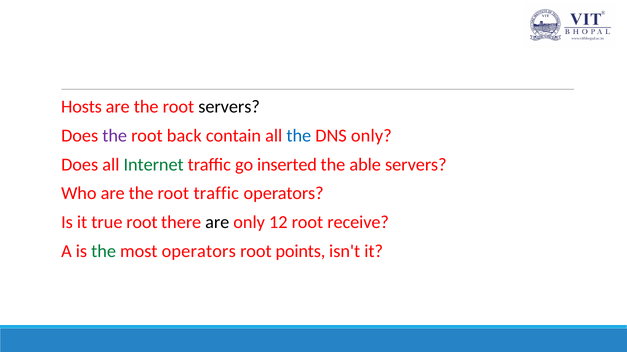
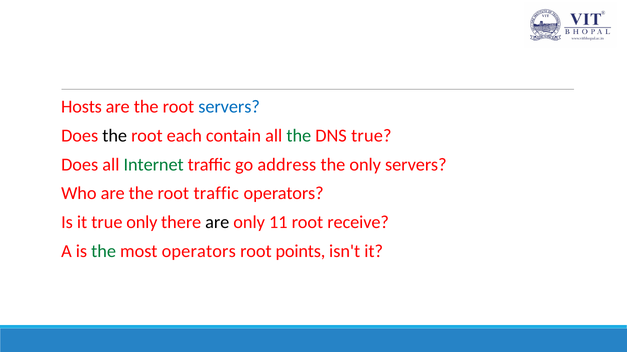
servers at (229, 107) colour: black -> blue
the at (115, 136) colour: purple -> black
back: back -> each
the at (299, 136) colour: blue -> green
DNS only: only -> true
inserted: inserted -> address
the able: able -> only
true root: root -> only
12: 12 -> 11
